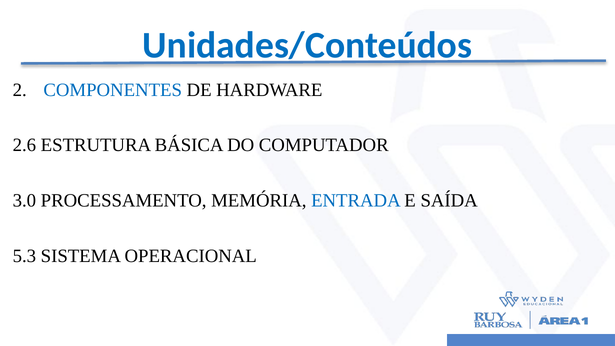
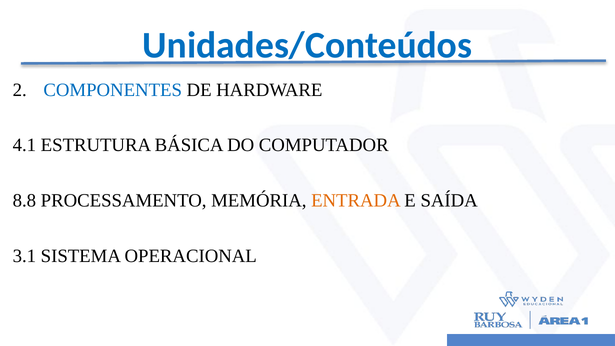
2.6: 2.6 -> 4.1
3.0: 3.0 -> 8.8
ENTRADA colour: blue -> orange
5.3: 5.3 -> 3.1
